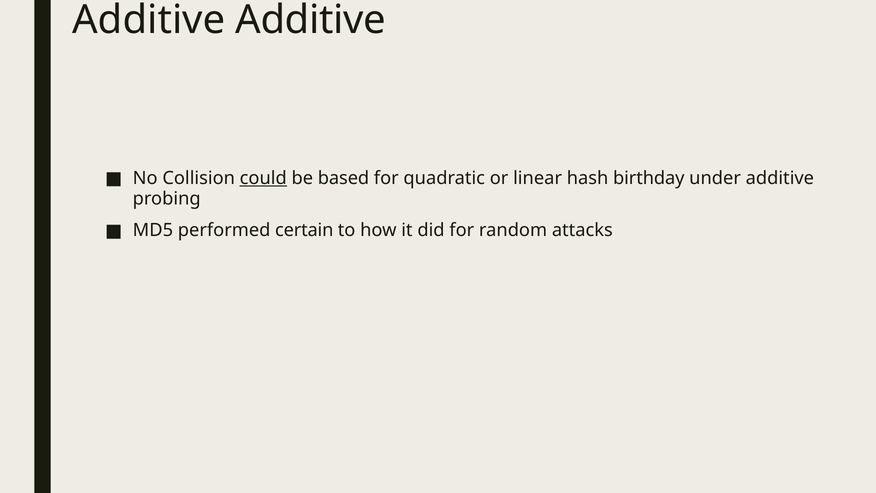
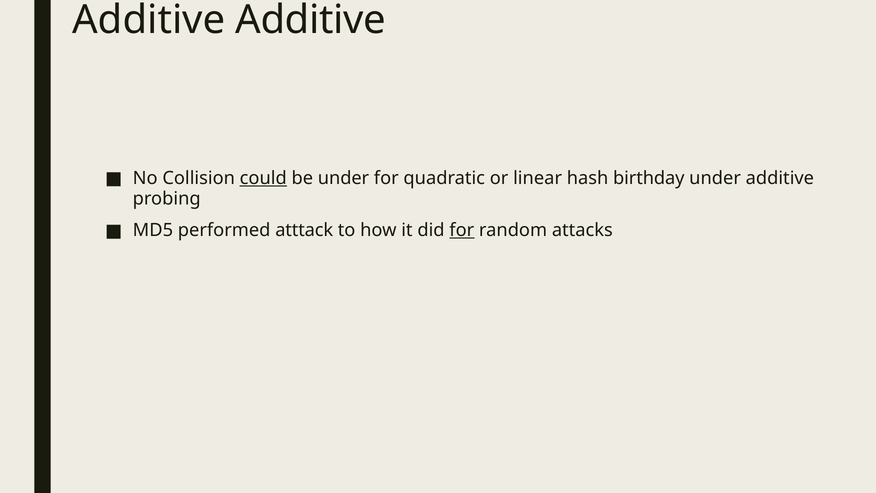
be based: based -> under
certain: certain -> atttack
for at (462, 230) underline: none -> present
